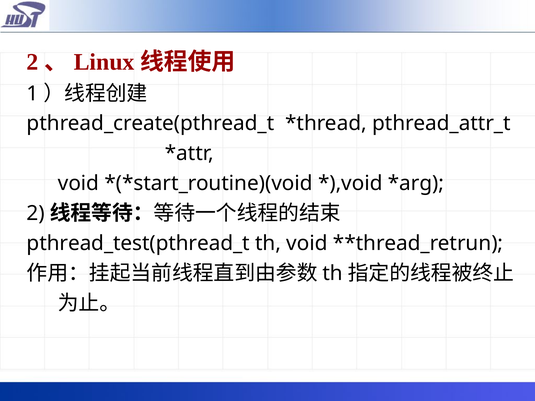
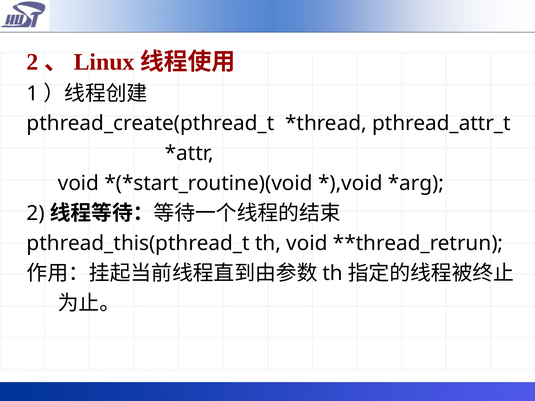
pthread_test(pthread_t: pthread_test(pthread_t -> pthread_this(pthread_t
